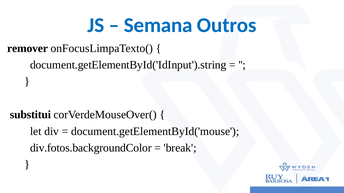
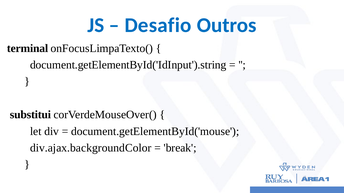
Semana: Semana -> Desafio
remover: remover -> terminal
div.fotos.backgroundColor: div.fotos.backgroundColor -> div.ajax.backgroundColor
